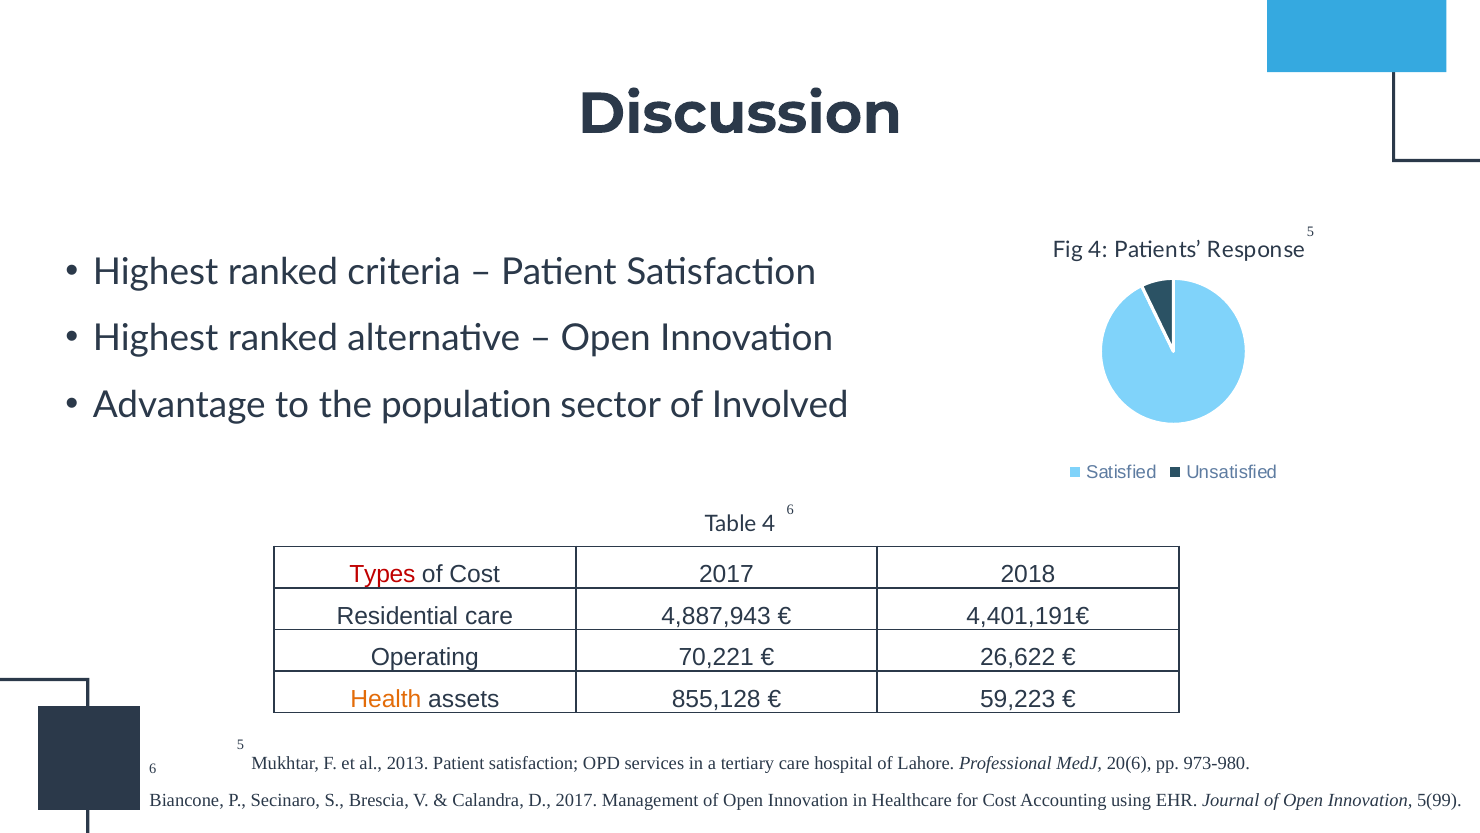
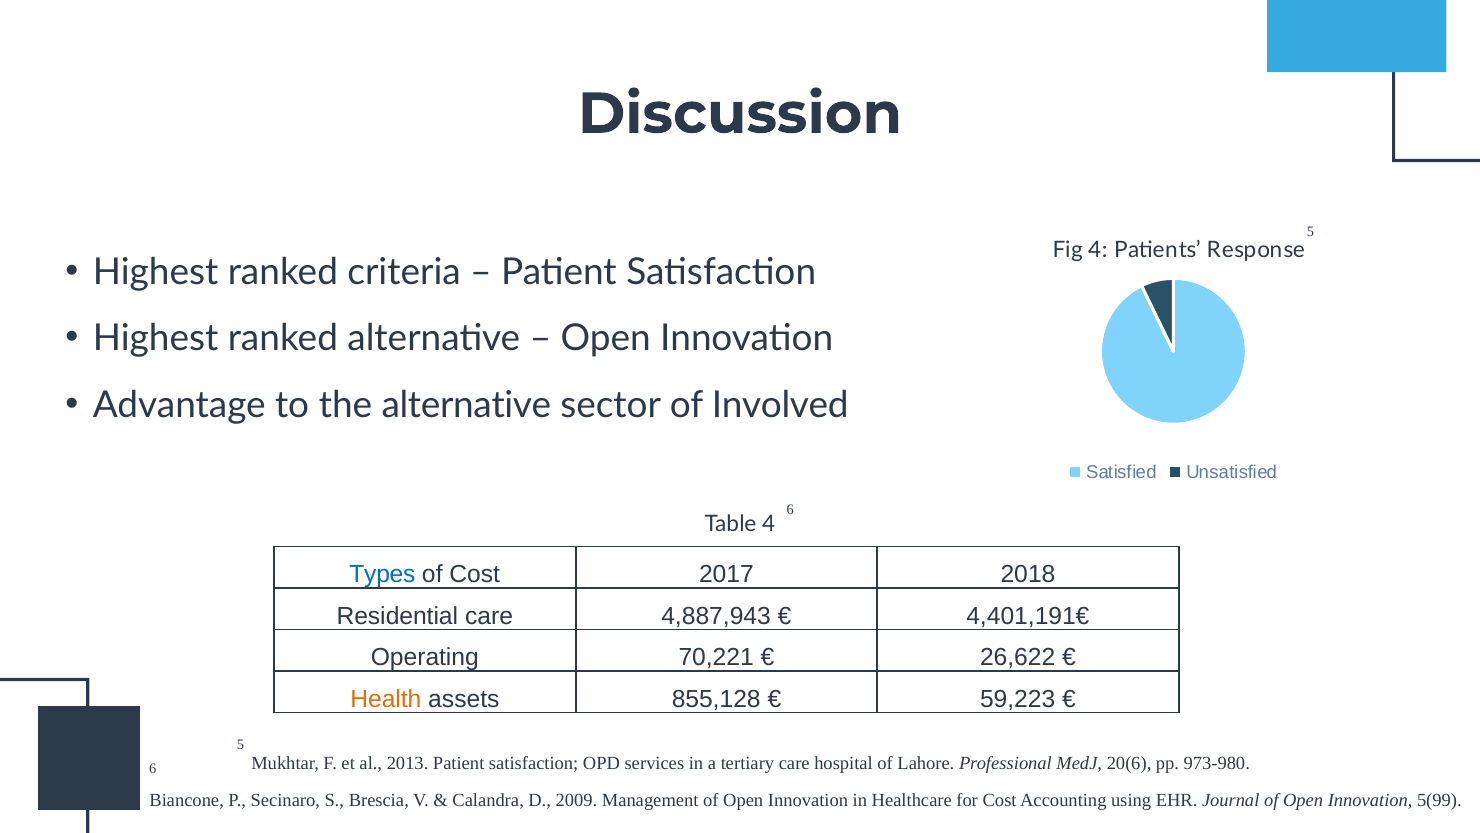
the population: population -> alternative
Types colour: red -> blue
D 2017: 2017 -> 2009
